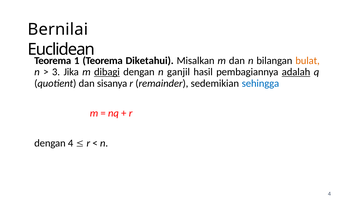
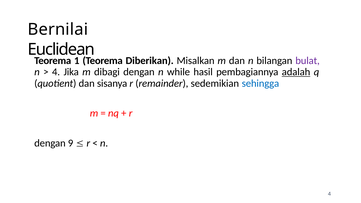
Diketahui: Diketahui -> Diberikan
bulat colour: orange -> purple
3 at (56, 72): 3 -> 4
dibagi underline: present -> none
ganjil: ganjil -> while
dengan 4: 4 -> 9
